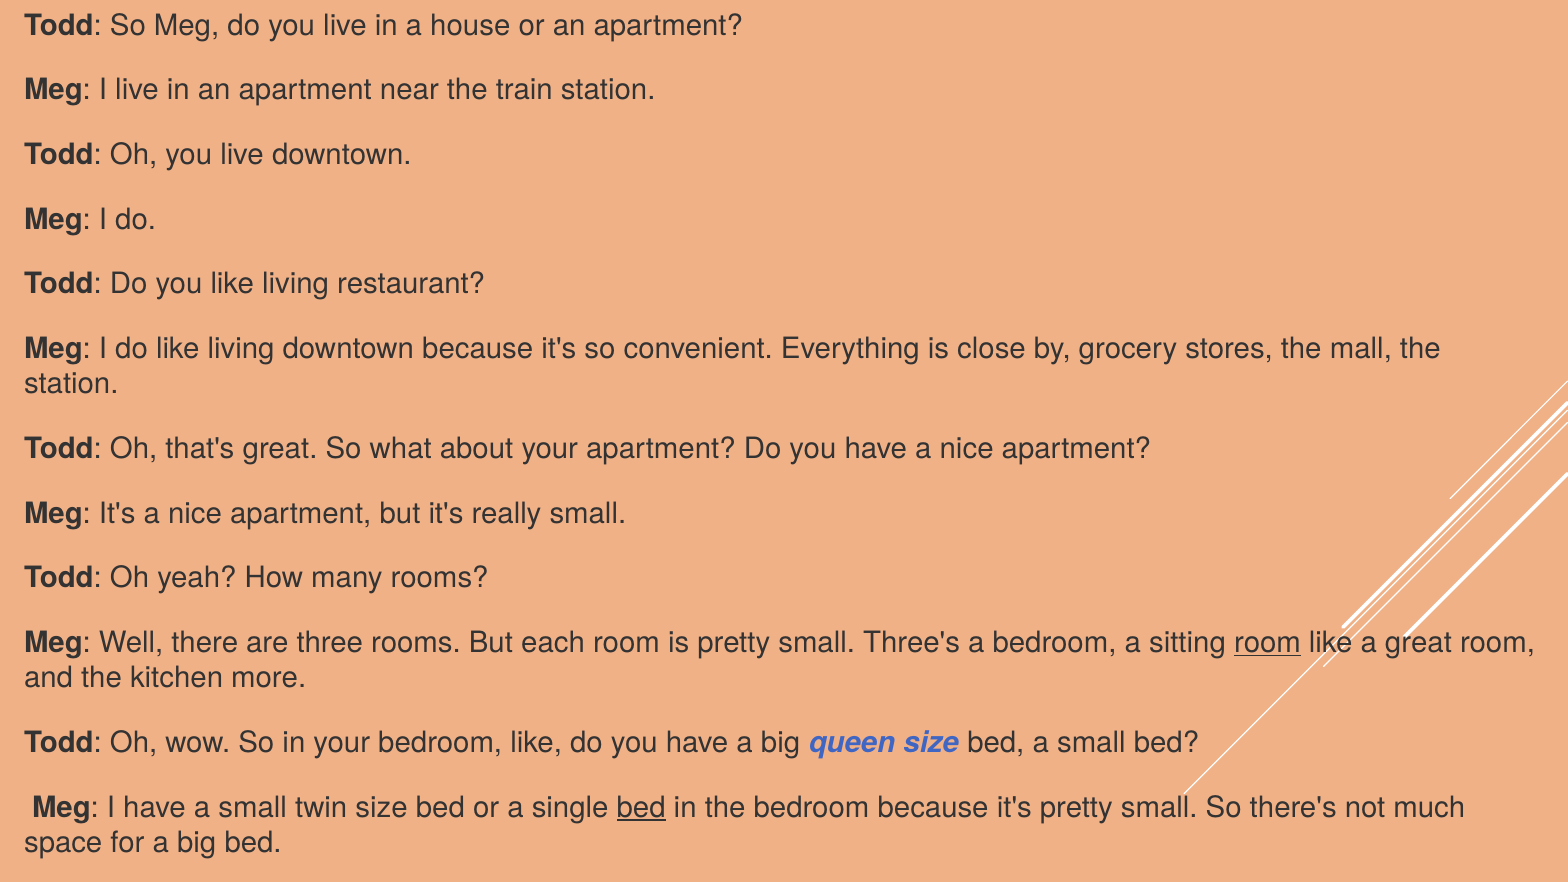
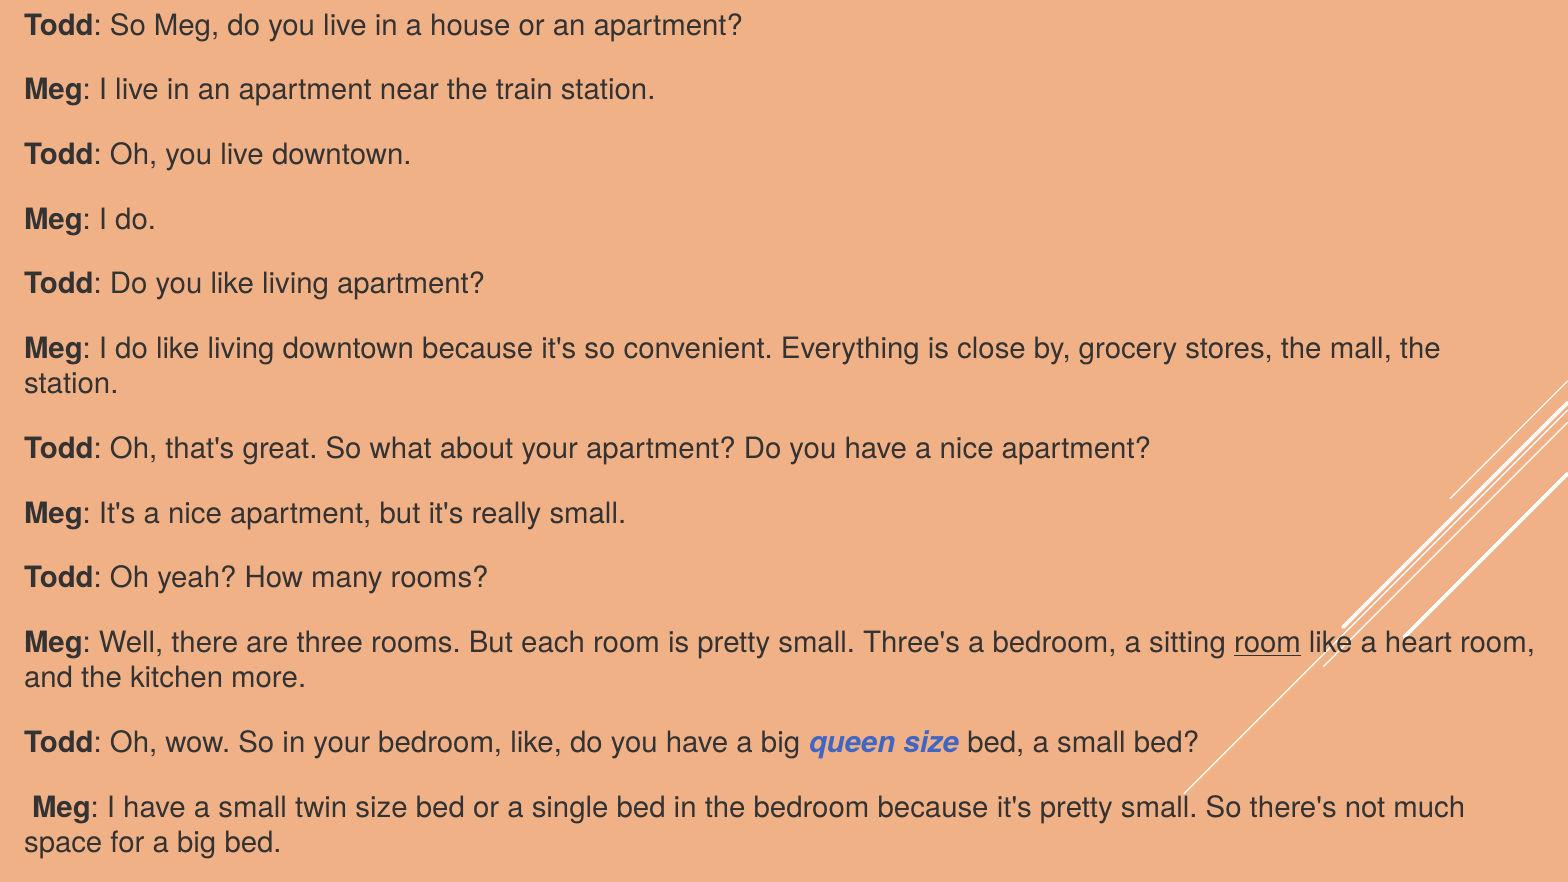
living restaurant: restaurant -> apartment
a great: great -> heart
bed at (641, 808) underline: present -> none
